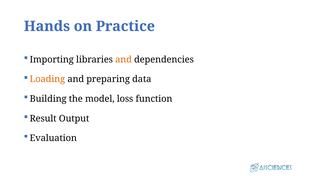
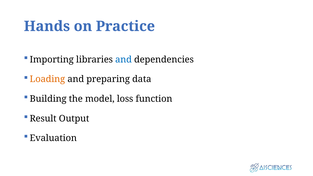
and at (124, 60) colour: orange -> blue
